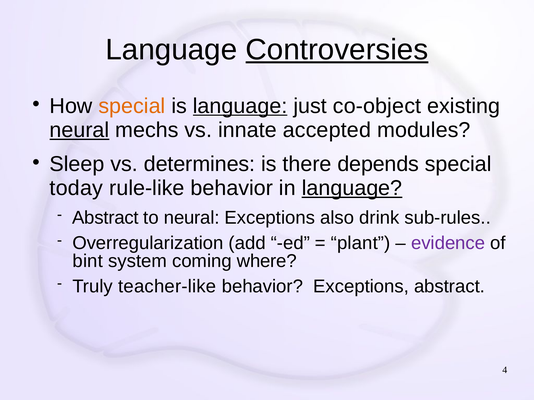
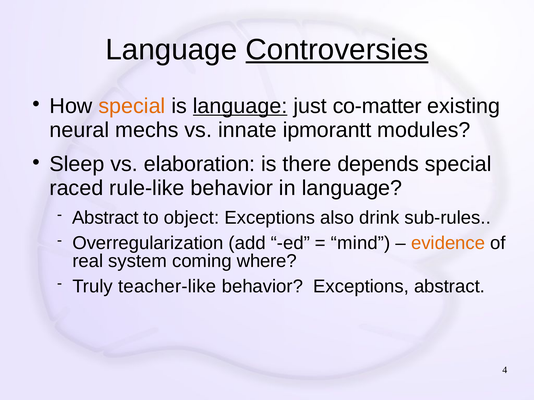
co-object: co-object -> co-matter
neural at (79, 130) underline: present -> none
accepted: accepted -> ipmorantt
determines: determines -> elaboration
today: today -> raced
language at (352, 188) underline: present -> none
to neural: neural -> object
plant: plant -> mind
evidence colour: purple -> orange
bint: bint -> real
